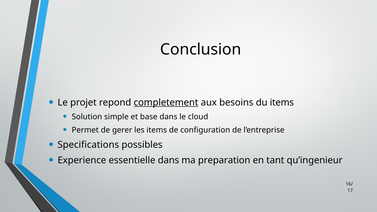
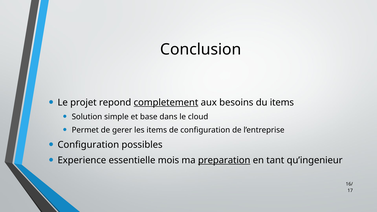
Specifications at (88, 145): Specifications -> Configuration
essentielle dans: dans -> mois
preparation underline: none -> present
